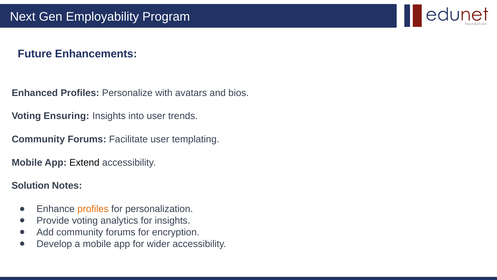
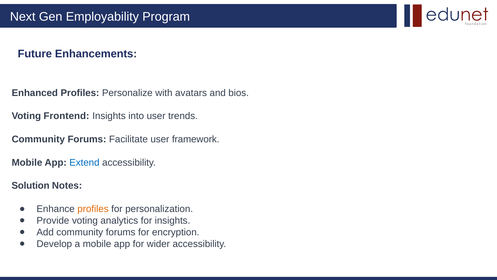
Ensuring: Ensuring -> Frontend
templating: templating -> framework
Extend colour: black -> blue
